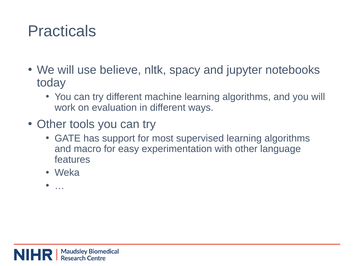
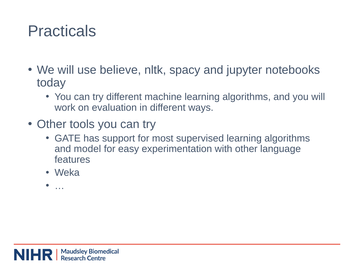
macro: macro -> model
